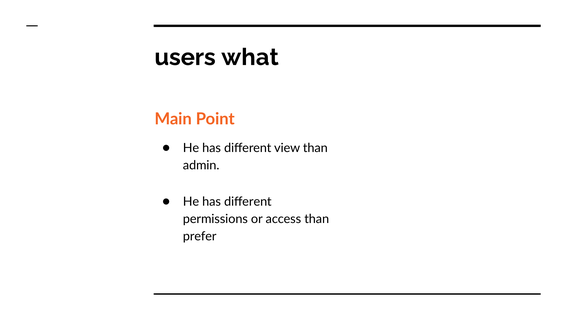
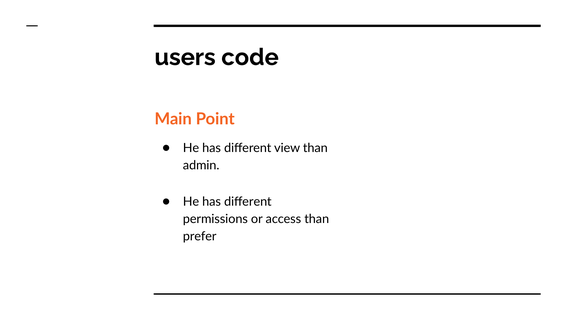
what: what -> code
